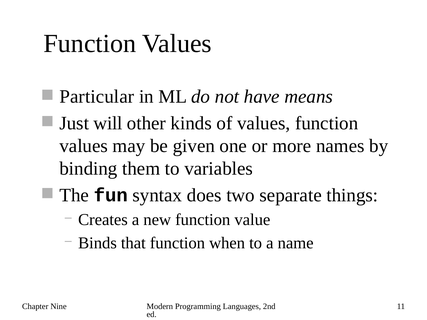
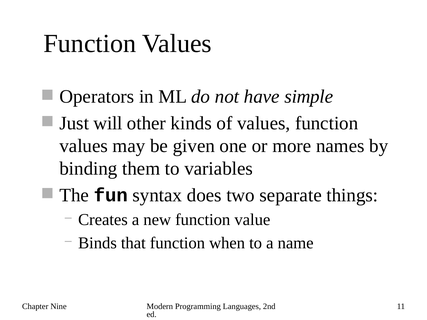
Particular: Particular -> Operators
means: means -> simple
